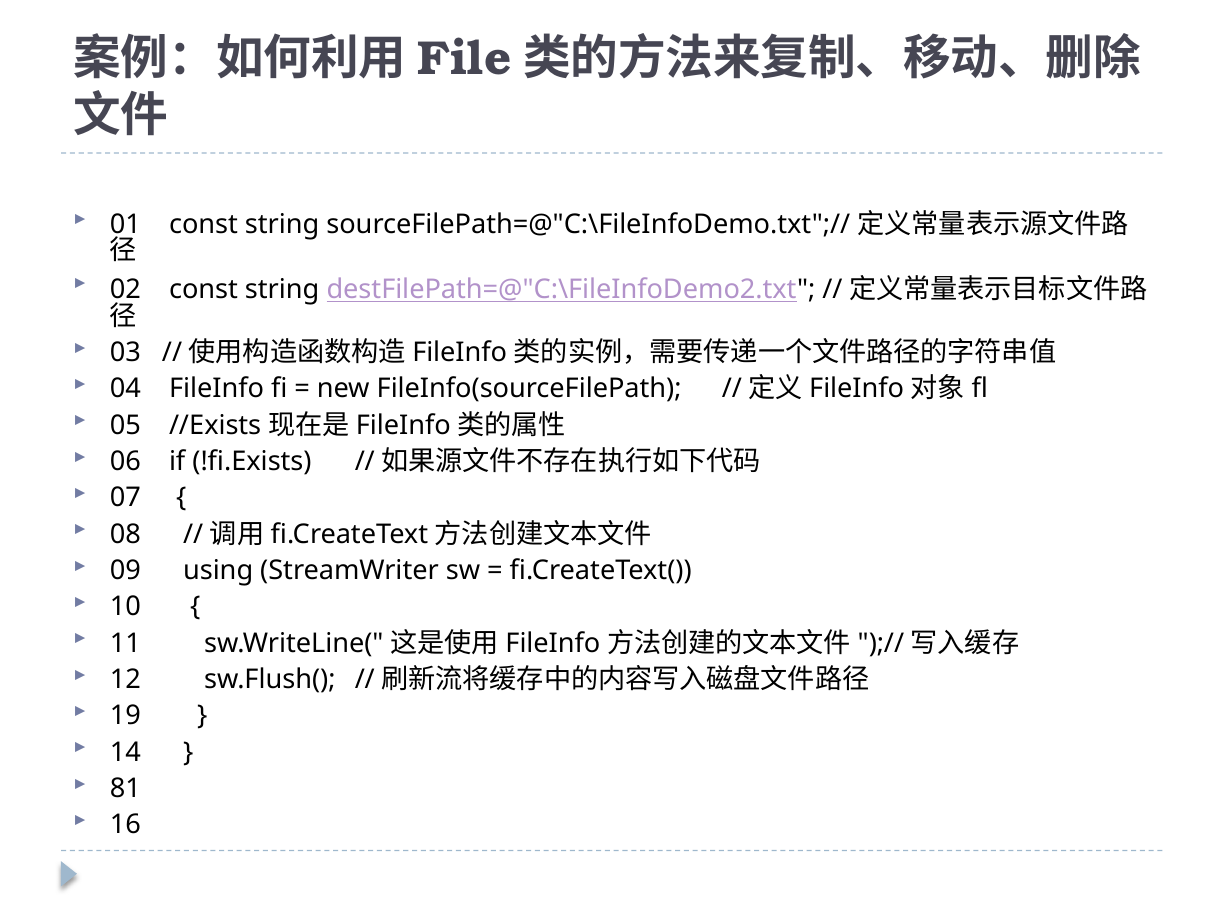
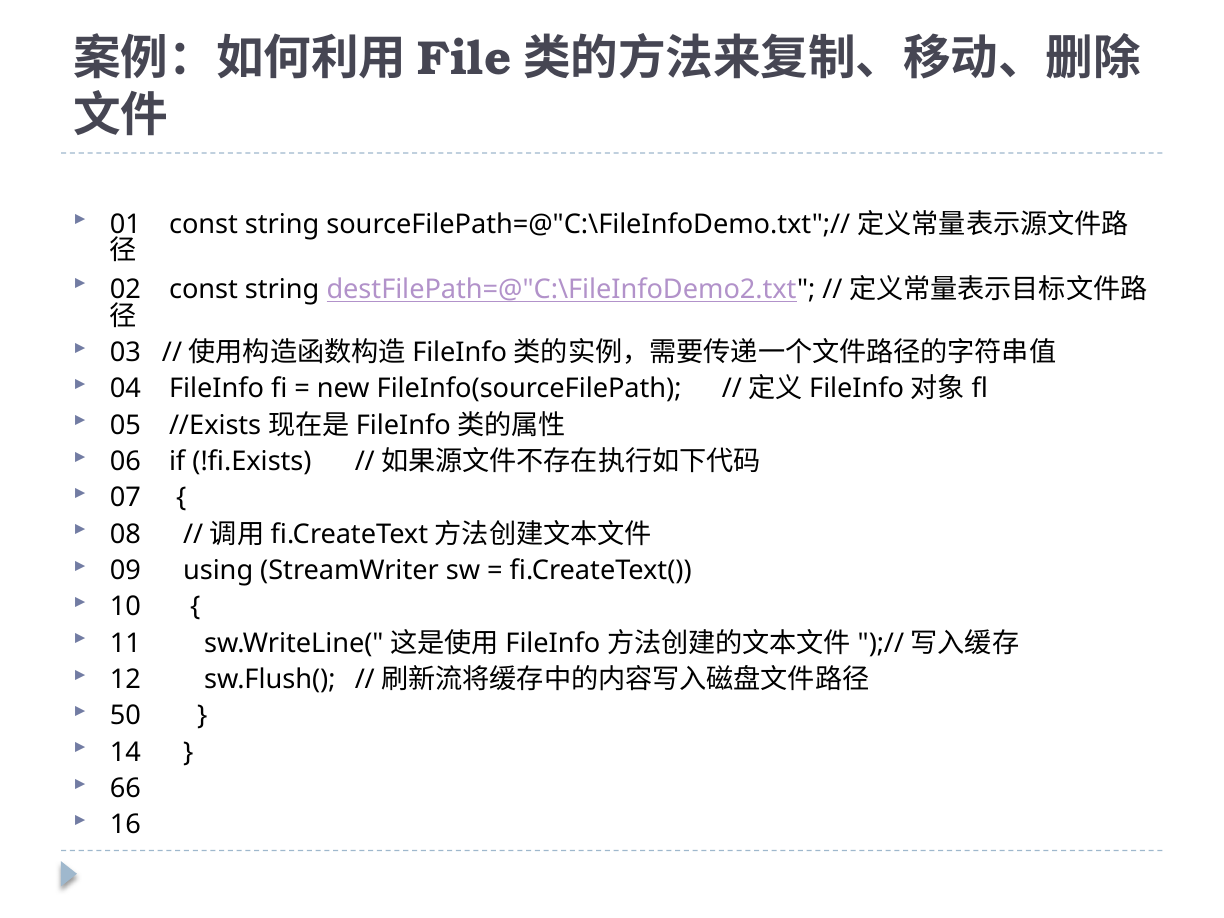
19: 19 -> 50
81: 81 -> 66
